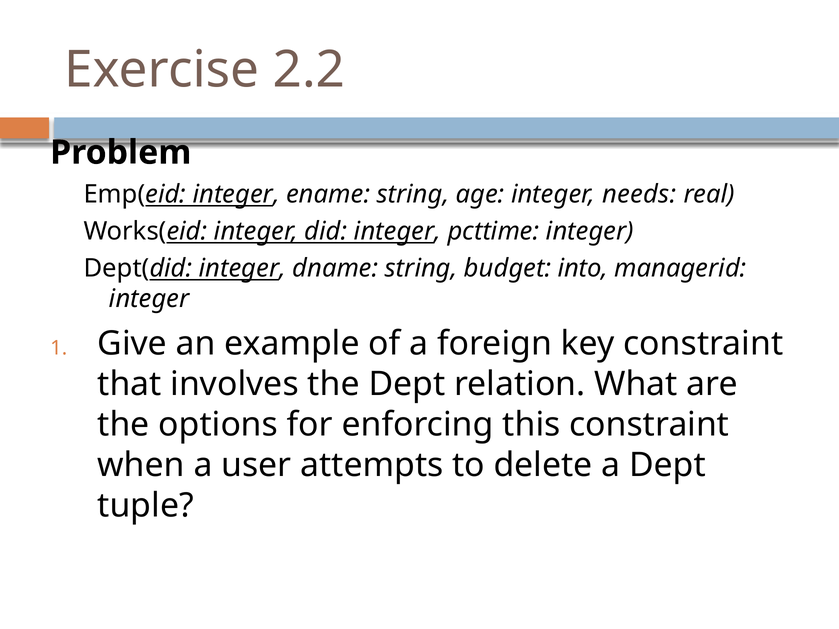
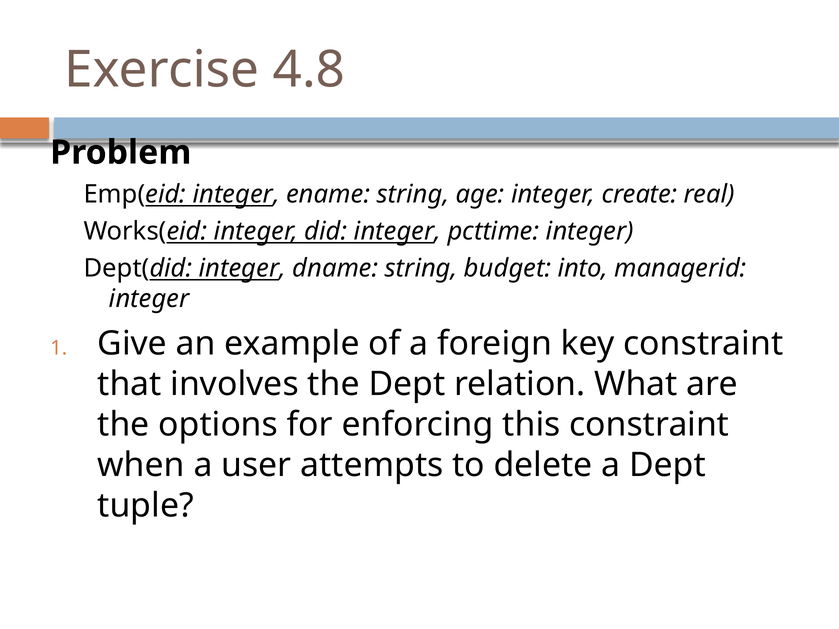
2.2: 2.2 -> 4.8
needs: needs -> create
